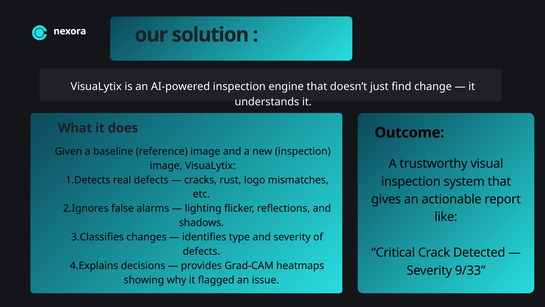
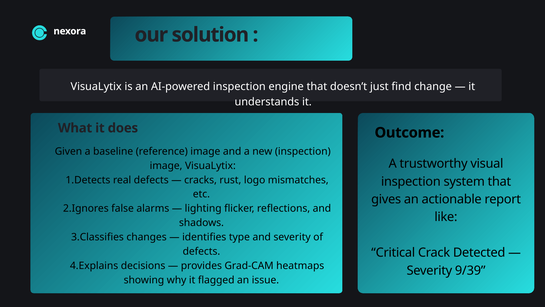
9/33: 9/33 -> 9/39
